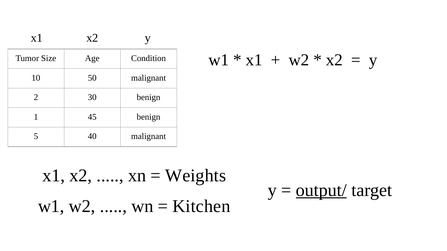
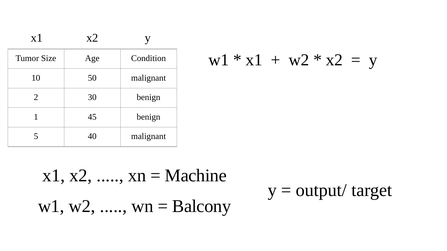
Weights: Weights -> Machine
output/ underline: present -> none
Kitchen: Kitchen -> Balcony
